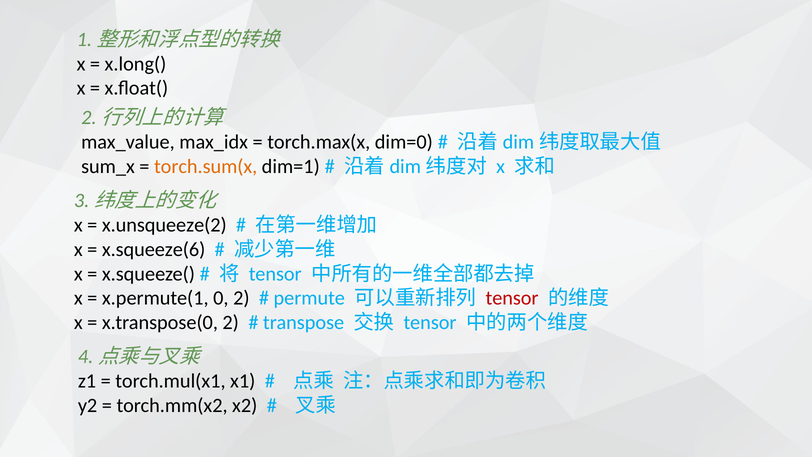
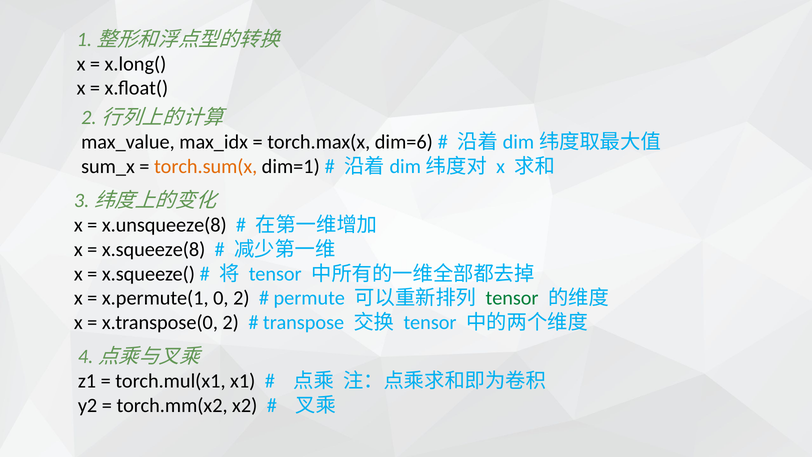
dim=0: dim=0 -> dim=6
x.unsqueeze(2: x.unsqueeze(2 -> x.unsqueeze(8
x.squeeze(6: x.squeeze(6 -> x.squeeze(8
tensor at (512, 298) colour: red -> green
